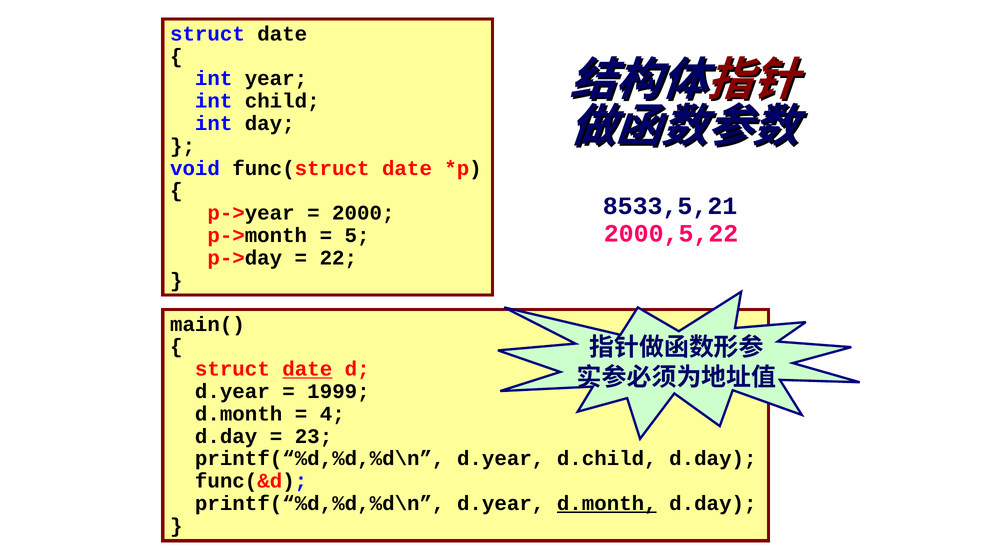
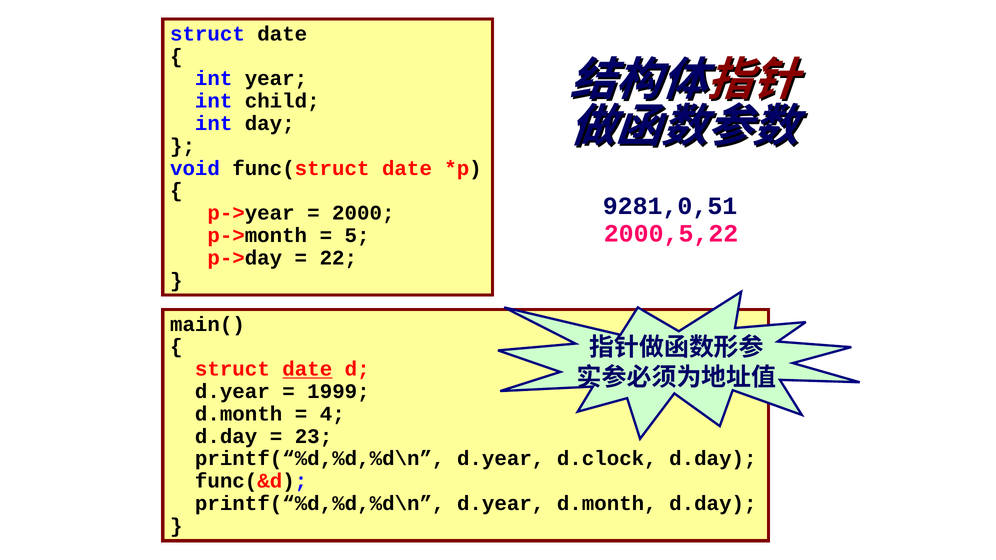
8533,5,21: 8533,5,21 -> 9281,0,51
d.child: d.child -> d.clock
d.month at (607, 504) underline: present -> none
